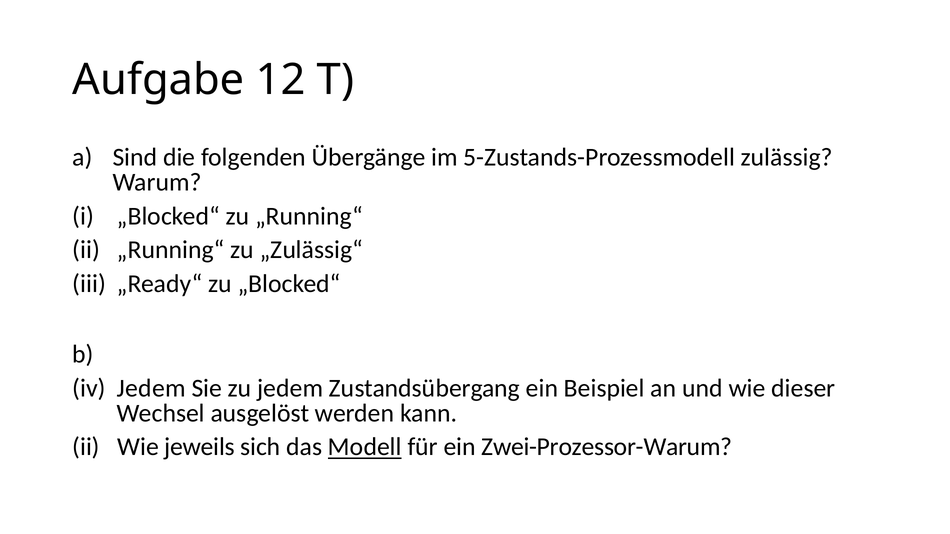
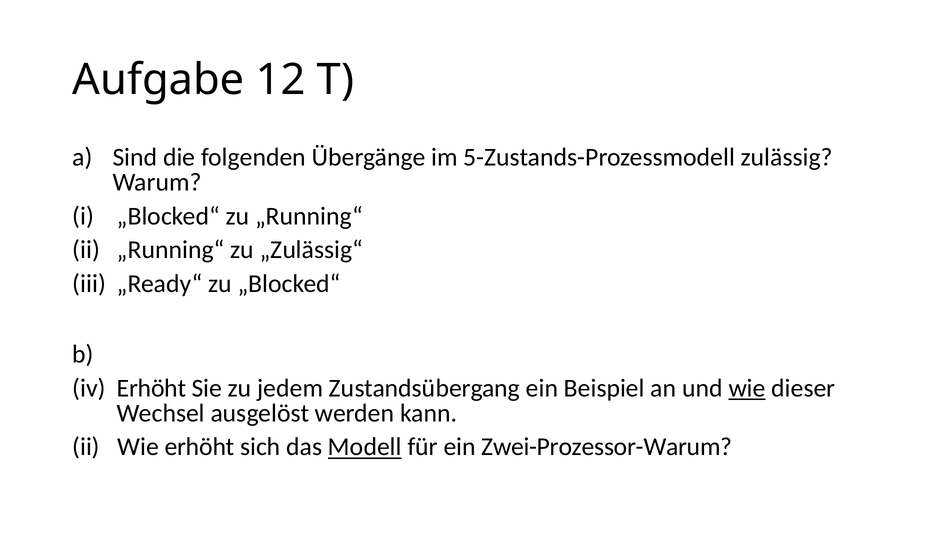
Jedem at (151, 388): Jedem -> Erhöht
wie at (747, 388) underline: none -> present
Wie jeweils: jeweils -> erhöht
